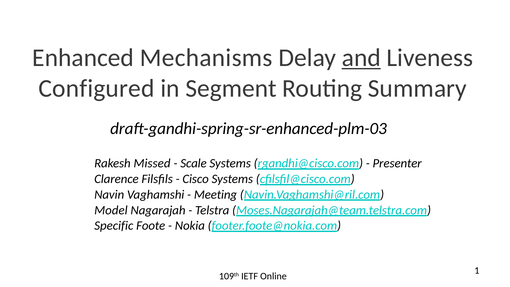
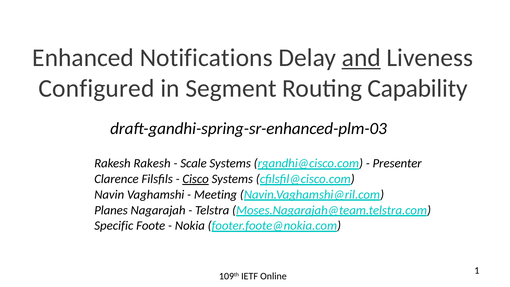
Mechanisms: Mechanisms -> Notifications
Summary: Summary -> Capability
Rakesh Missed: Missed -> Rakesh
Cisco underline: none -> present
Model: Model -> Planes
